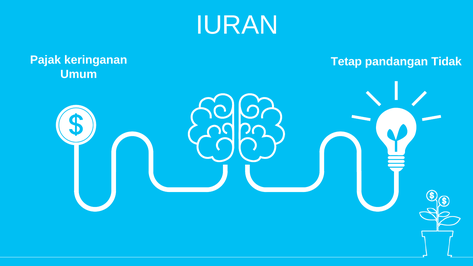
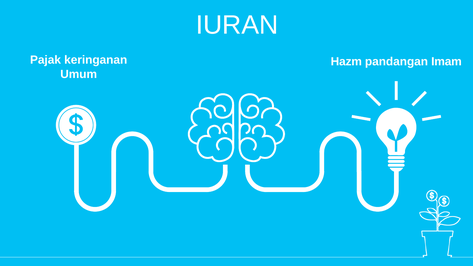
Tetap: Tetap -> Hazm
Tidak: Tidak -> Imam
